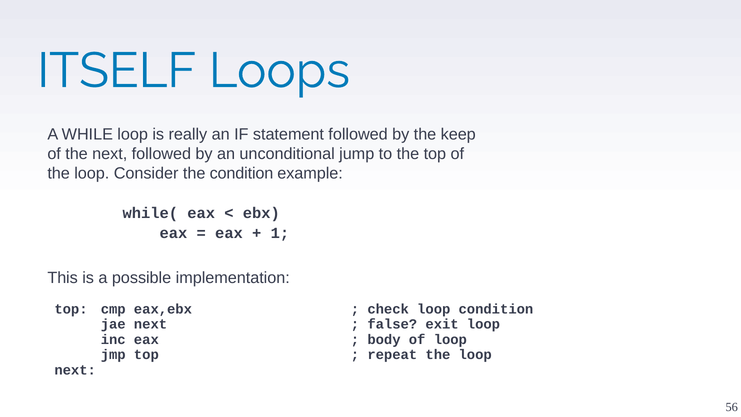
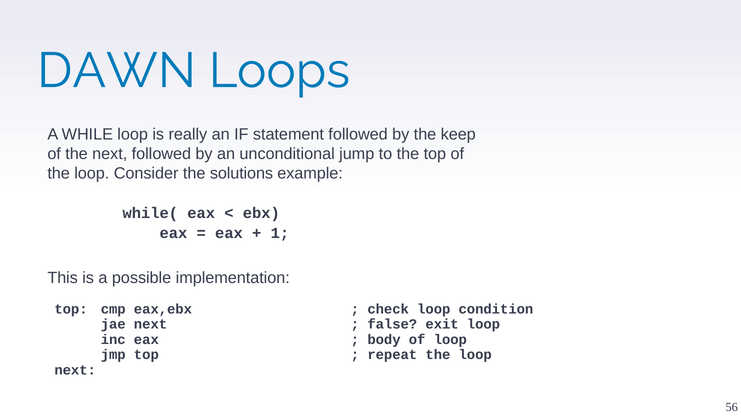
ITSELF: ITSELF -> DAWN
the condition: condition -> solutions
